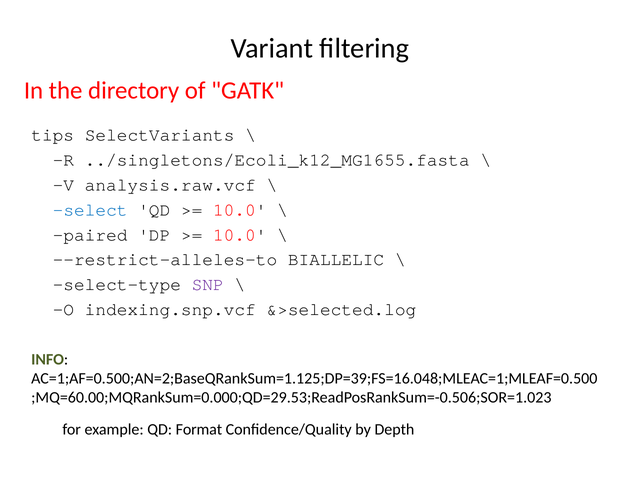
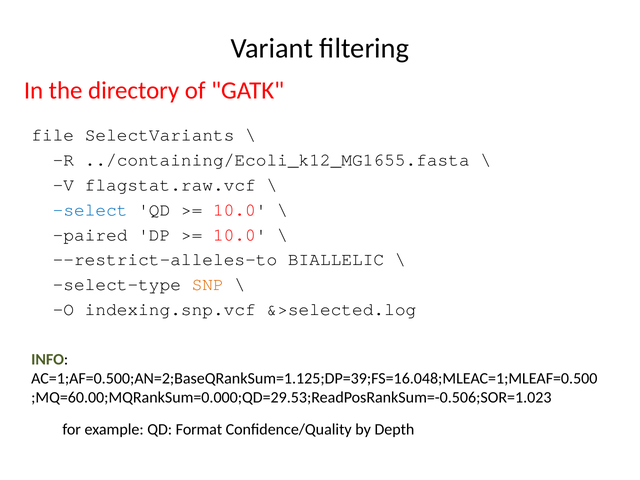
tips: tips -> file
../singletons/Ecoli_k12_MG1655.fasta: ../singletons/Ecoli_k12_MG1655.fasta -> ../containing/Ecoli_k12_MG1655.fasta
analysis.raw.vcf: analysis.raw.vcf -> flagstat.raw.vcf
SNP colour: purple -> orange
